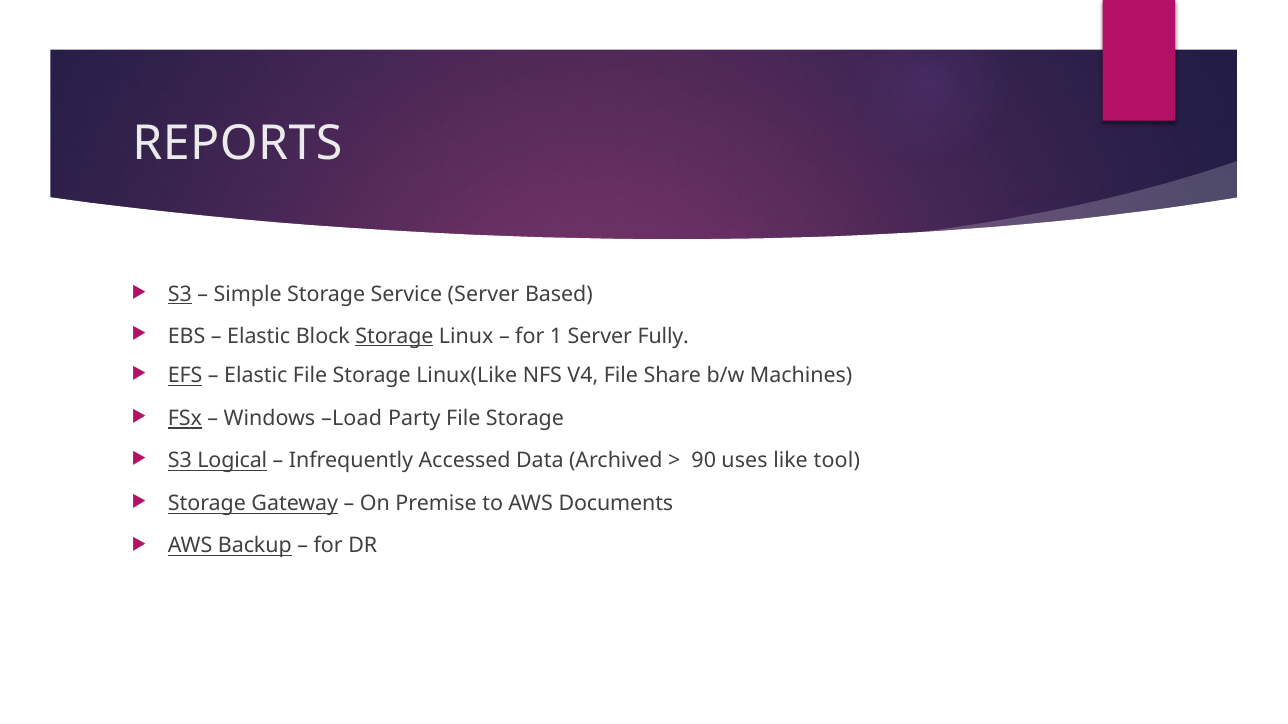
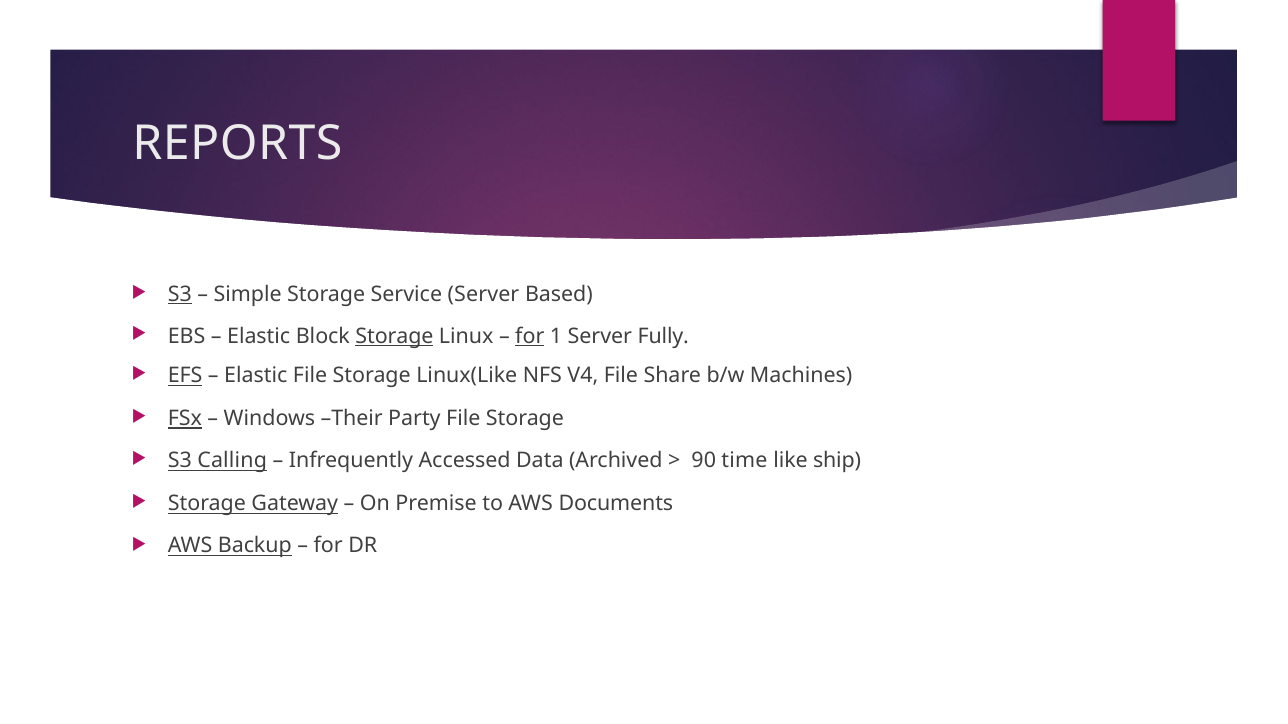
for at (530, 337) underline: none -> present
Load: Load -> Their
Logical: Logical -> Calling
uses: uses -> time
tool: tool -> ship
